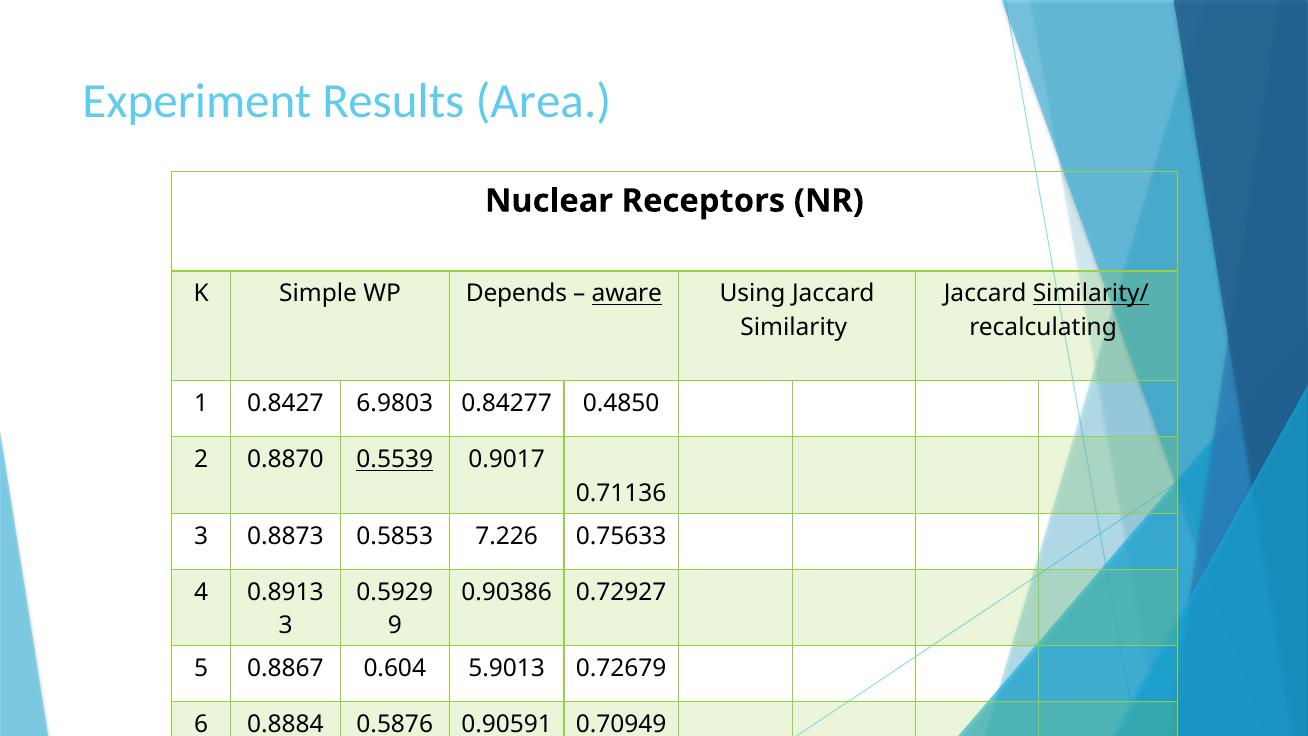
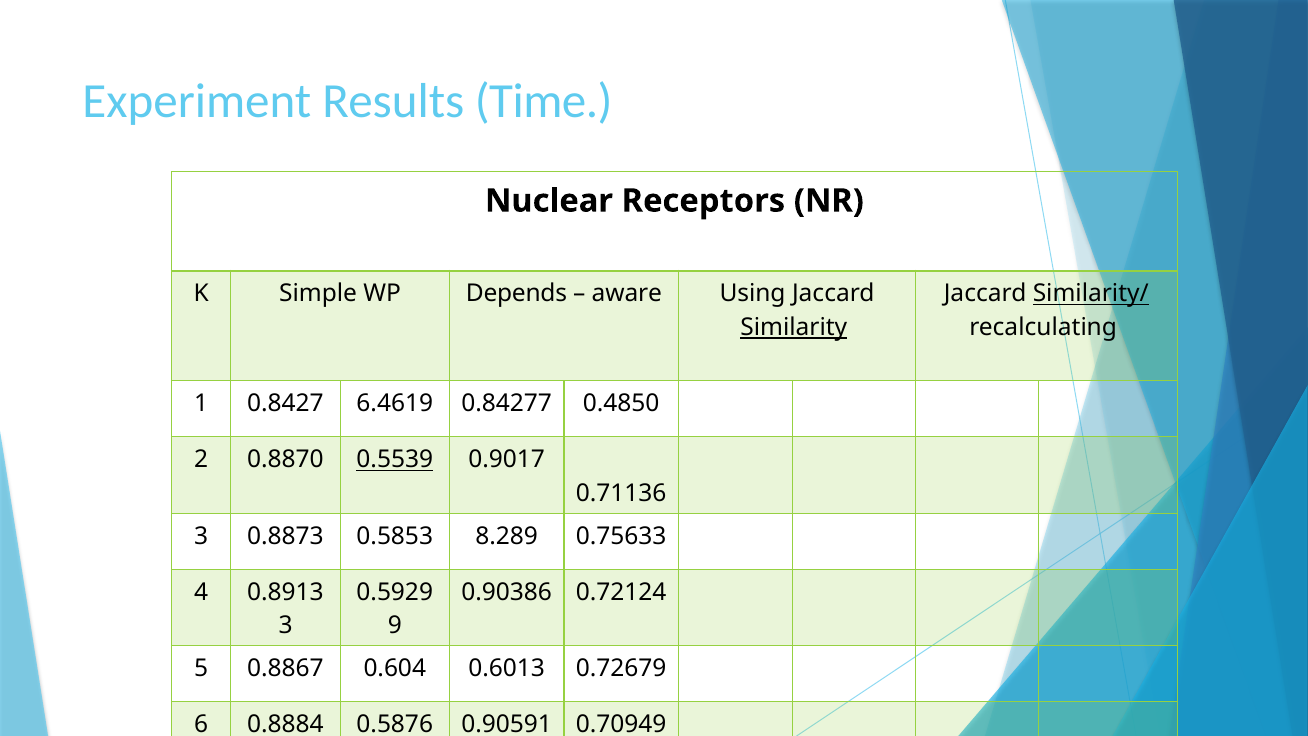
Area: Area -> Time
aware underline: present -> none
Similarity underline: none -> present
6.9803: 6.9803 -> 6.4619
7.226: 7.226 -> 8.289
0.72927: 0.72927 -> 0.72124
5.9013: 5.9013 -> 0.6013
